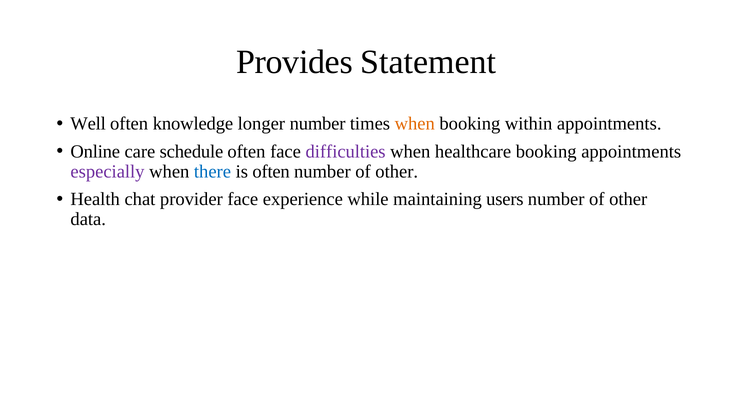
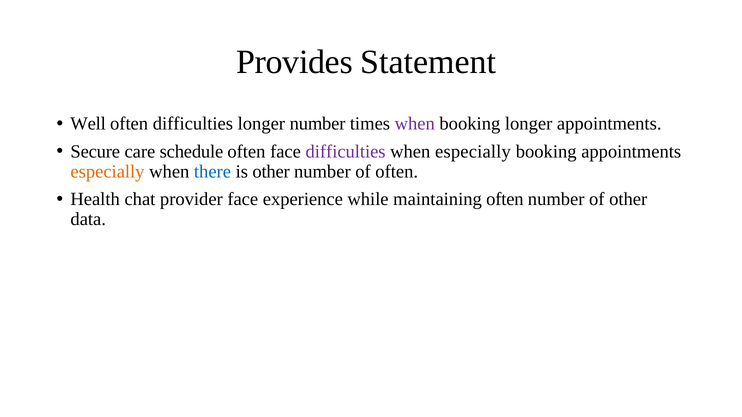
often knowledge: knowledge -> difficulties
when at (415, 124) colour: orange -> purple
booking within: within -> longer
Online: Online -> Secure
when healthcare: healthcare -> especially
especially at (108, 172) colour: purple -> orange
is often: often -> other
other at (397, 172): other -> often
maintaining users: users -> often
